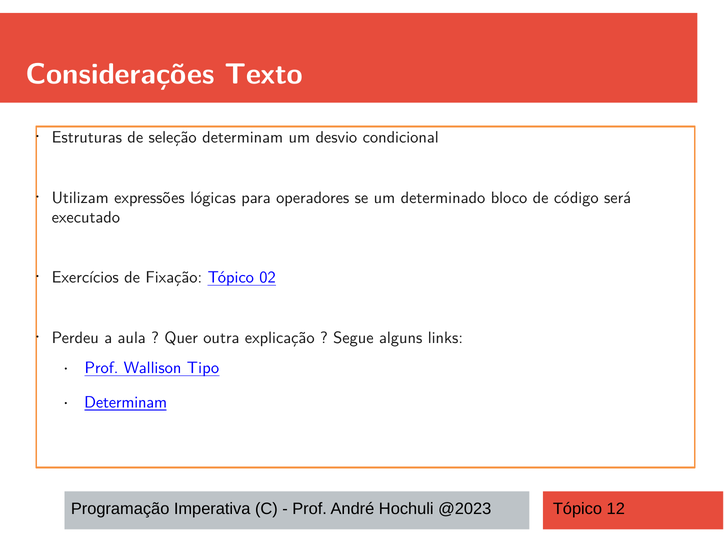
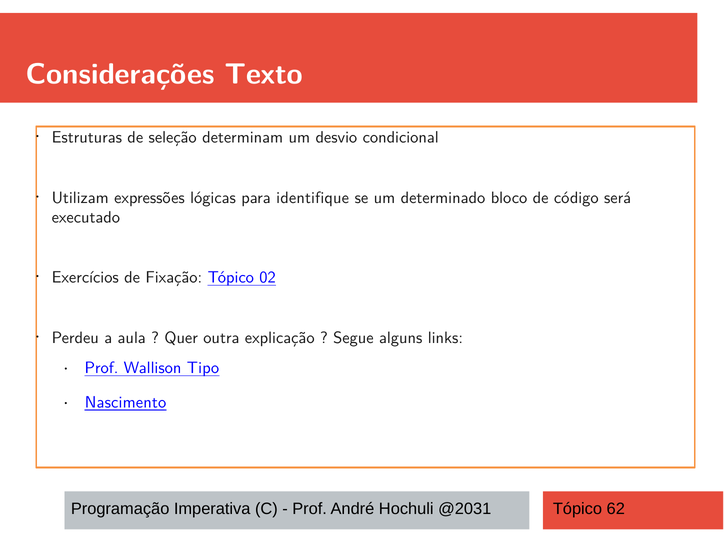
operadores: operadores -> identifique
Determinam at (126, 402): Determinam -> Nascimento
@2023: @2023 -> @2031
12: 12 -> 62
